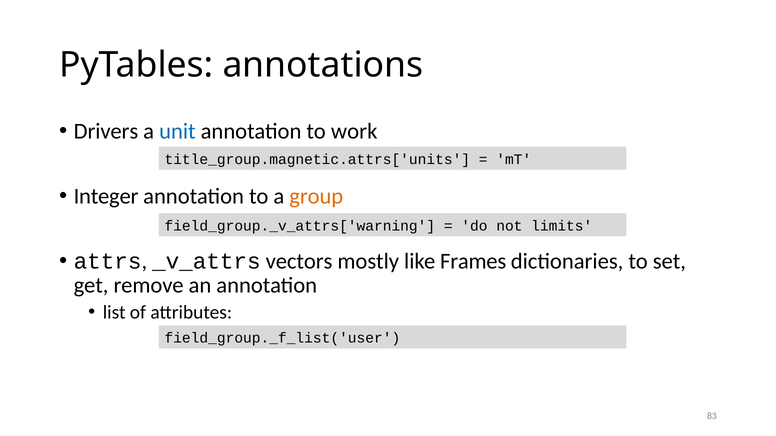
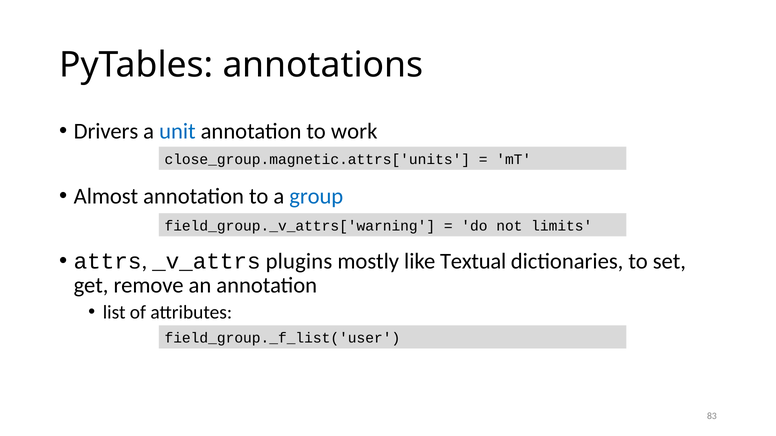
title_group.magnetic.attrs['units: title_group.magnetic.attrs['units -> close_group.magnetic.attrs['units
Integer: Integer -> Almost
group colour: orange -> blue
vectors: vectors -> plugins
Frames: Frames -> Textual
